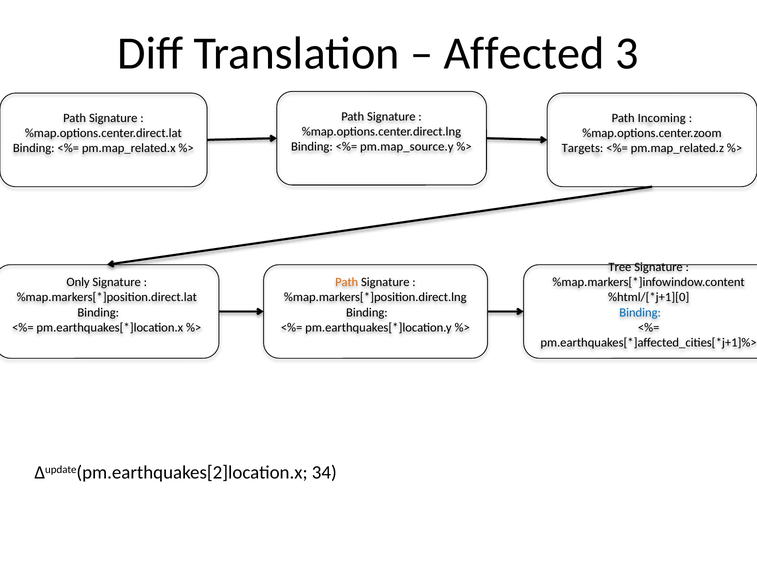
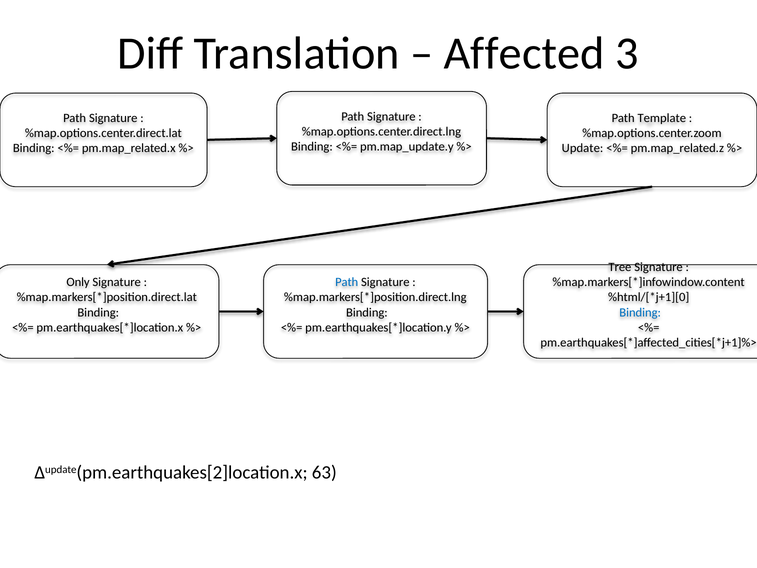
Incoming: Incoming -> Template
pm.map_source.y: pm.map_source.y -> pm.map_update.y
Targets: Targets -> Update
Path at (347, 282) colour: orange -> blue
34: 34 -> 63
